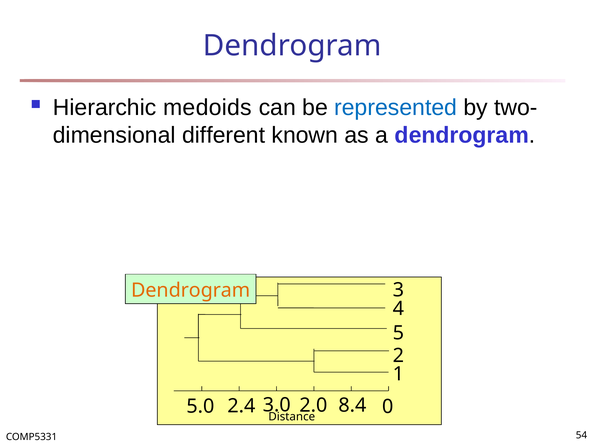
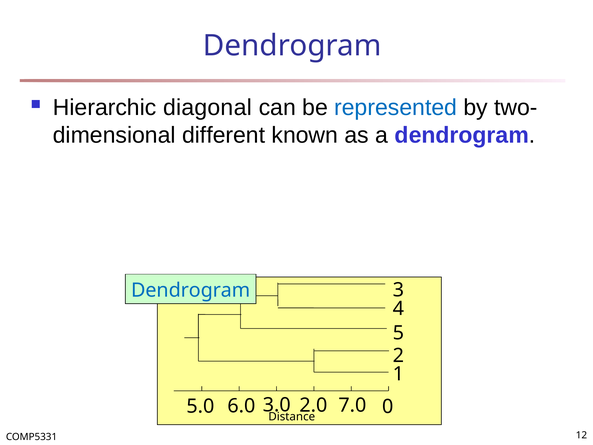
medoids: medoids -> diagonal
Dendrogram at (191, 290) colour: orange -> blue
8.4: 8.4 -> 7.0
2.4: 2.4 -> 6.0
54: 54 -> 12
